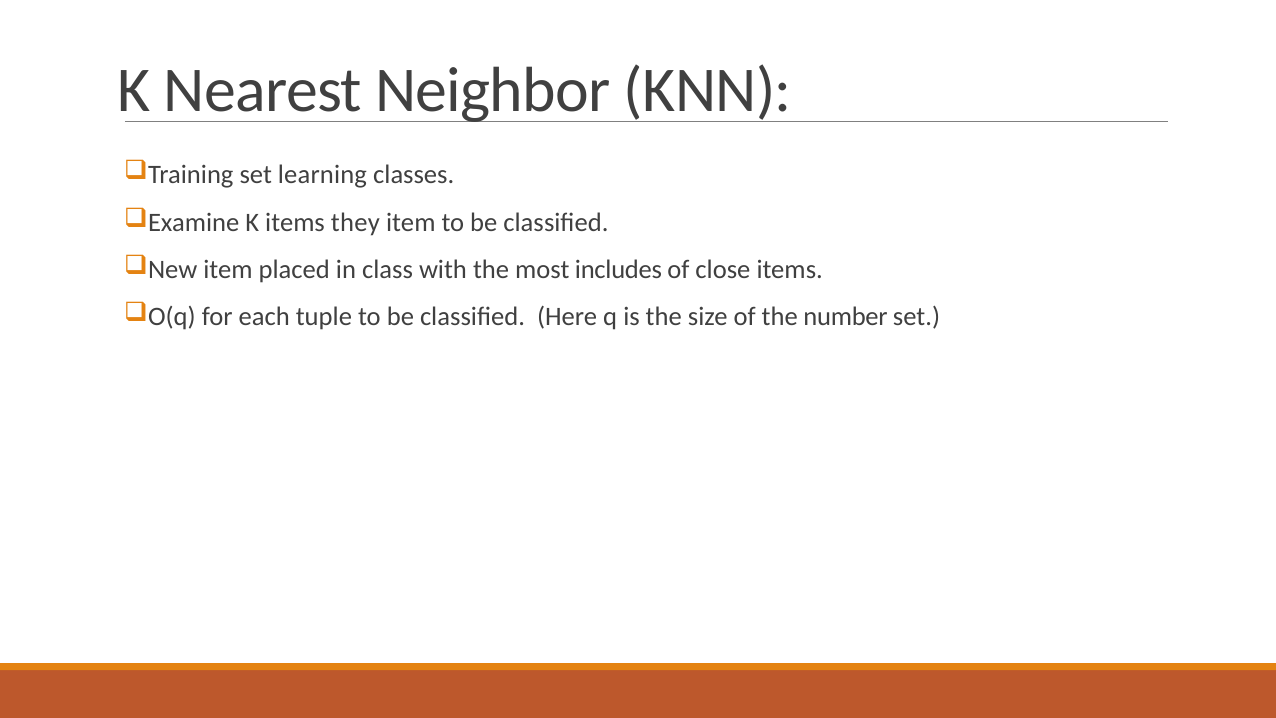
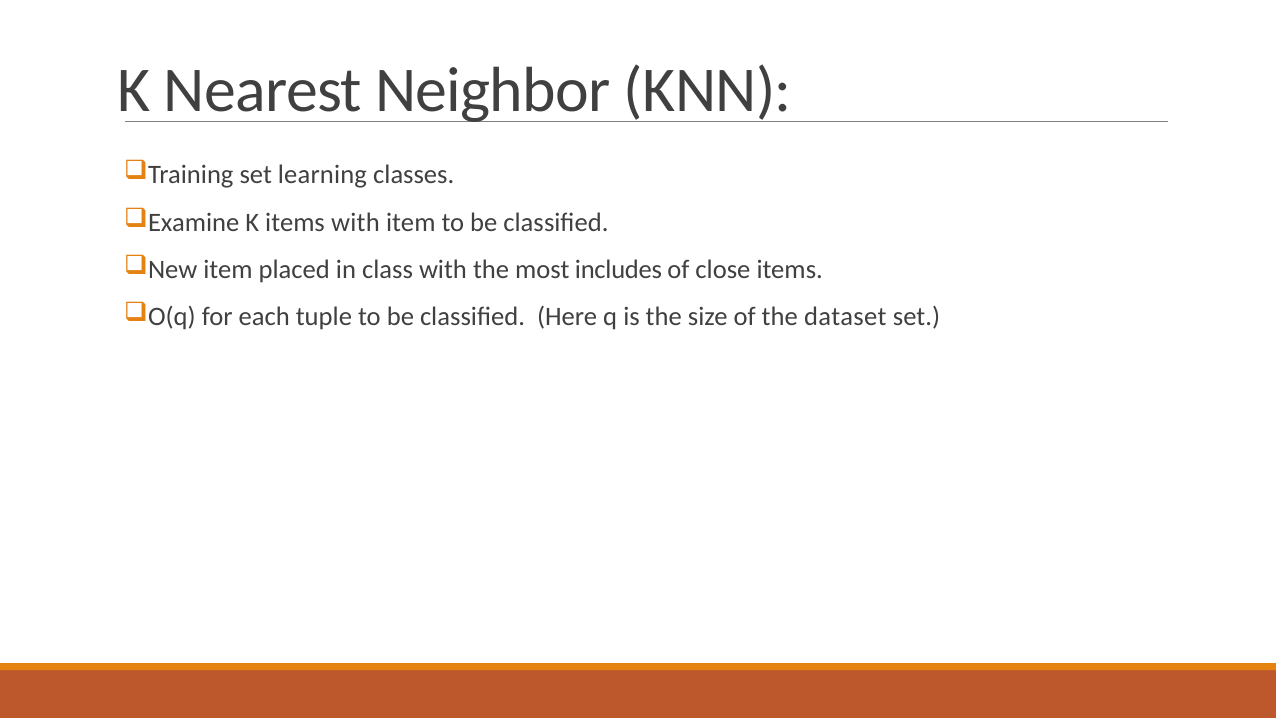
items they: they -> with
number: number -> dataset
